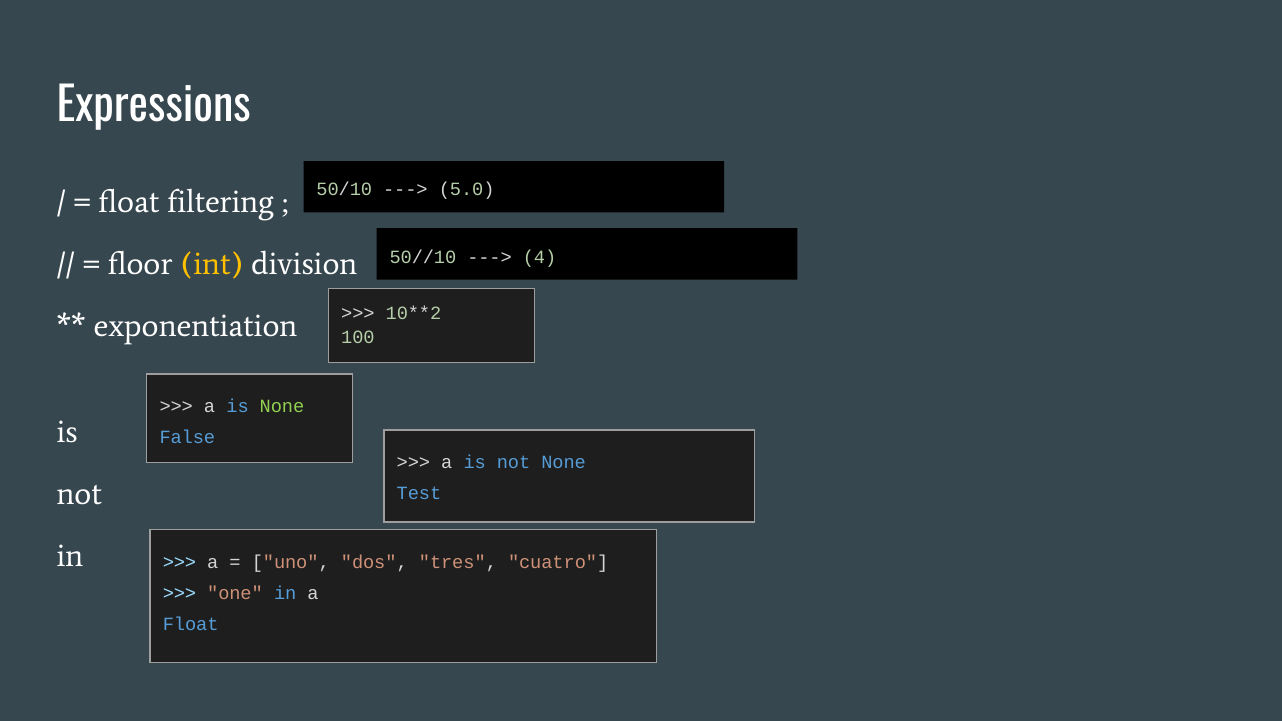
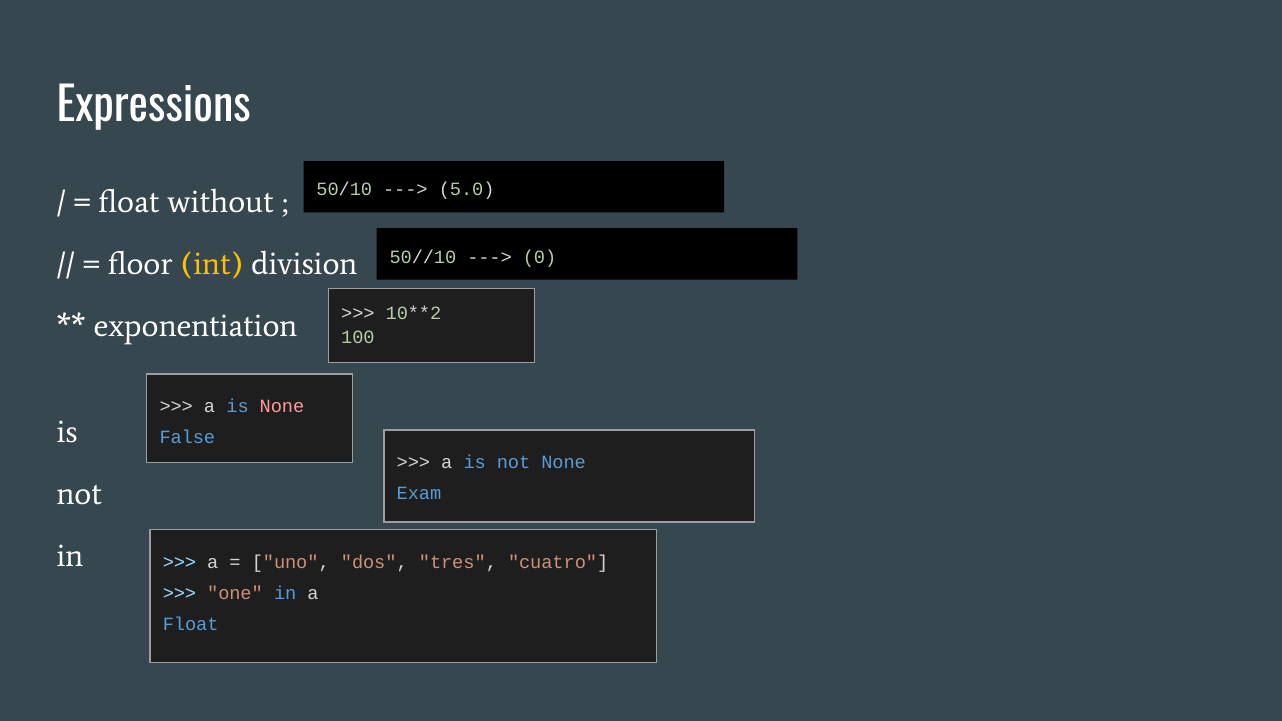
filtering: filtering -> without
4: 4 -> 0
None at (282, 406) colour: light green -> pink
Test: Test -> Exam
